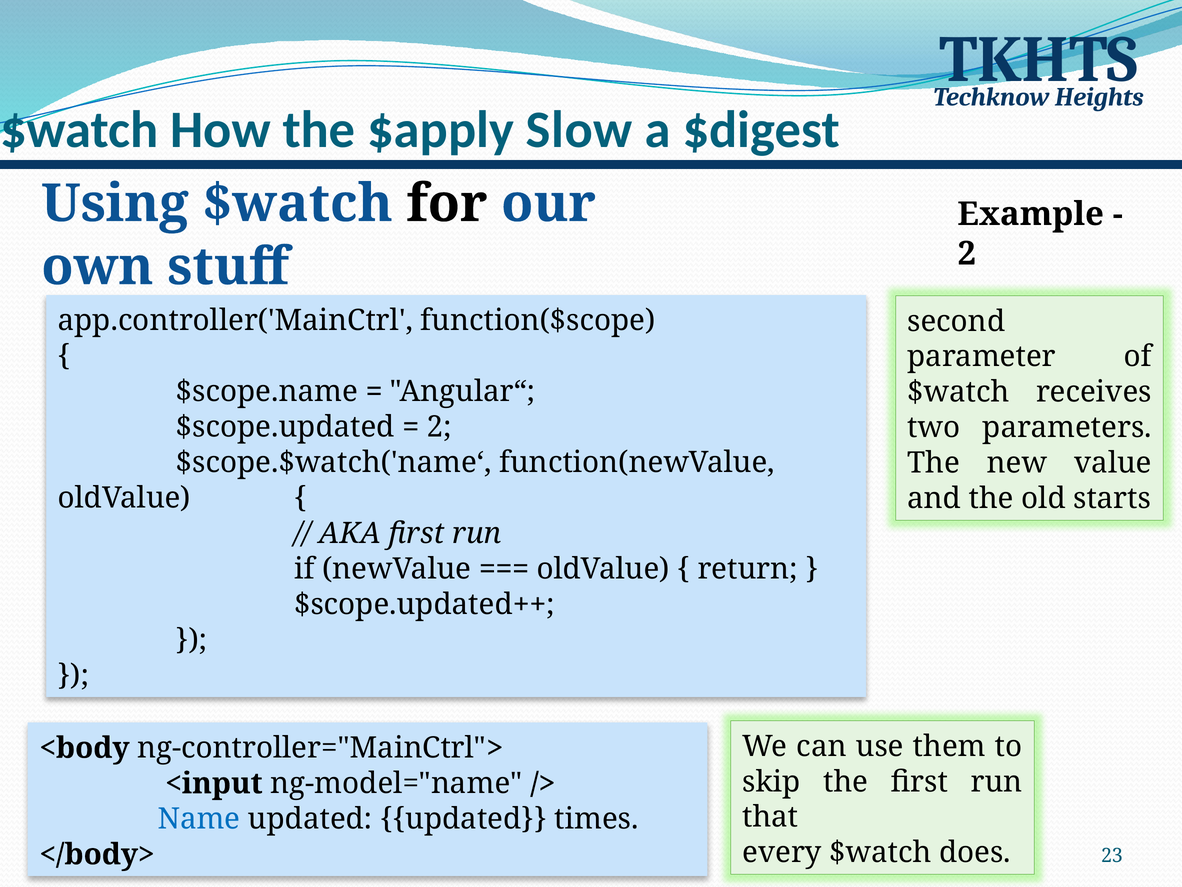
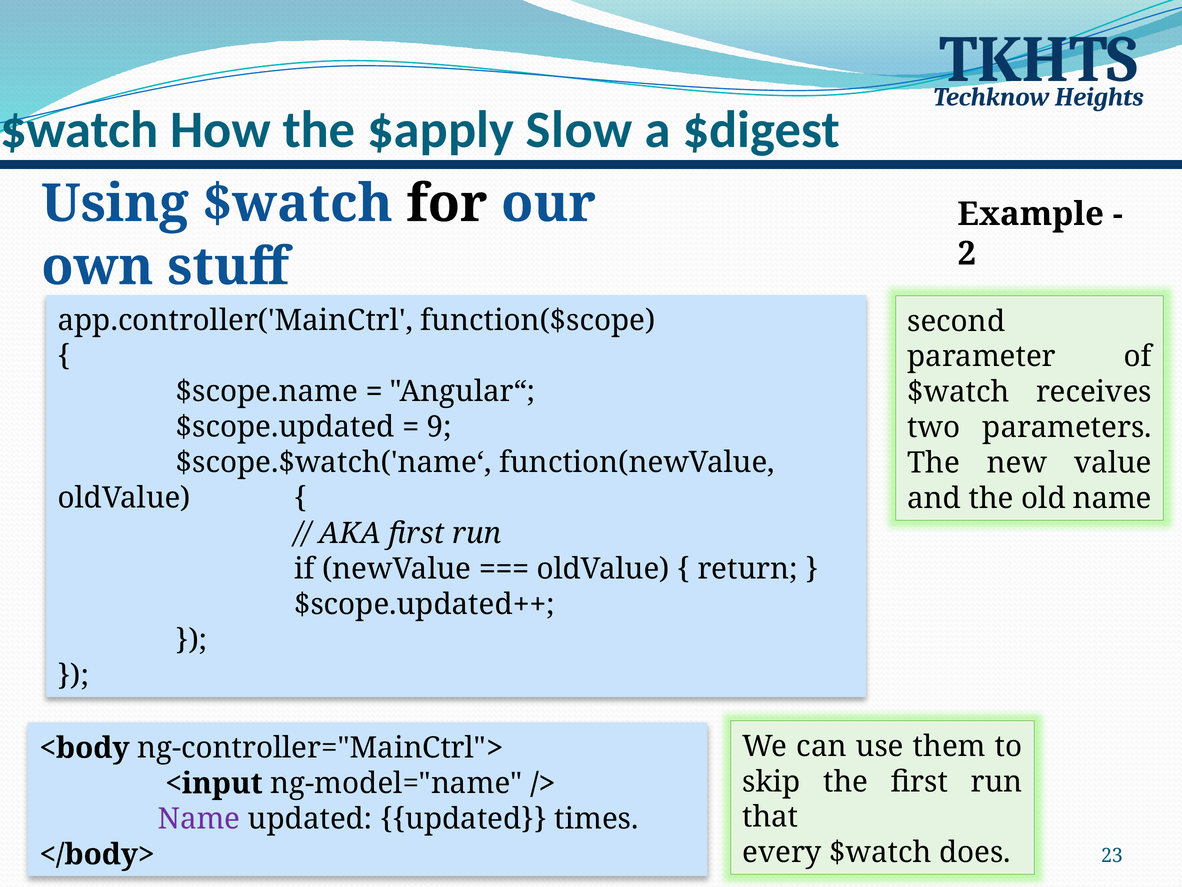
2 at (439, 427): 2 -> 9
old starts: starts -> name
Name at (199, 819) colour: blue -> purple
